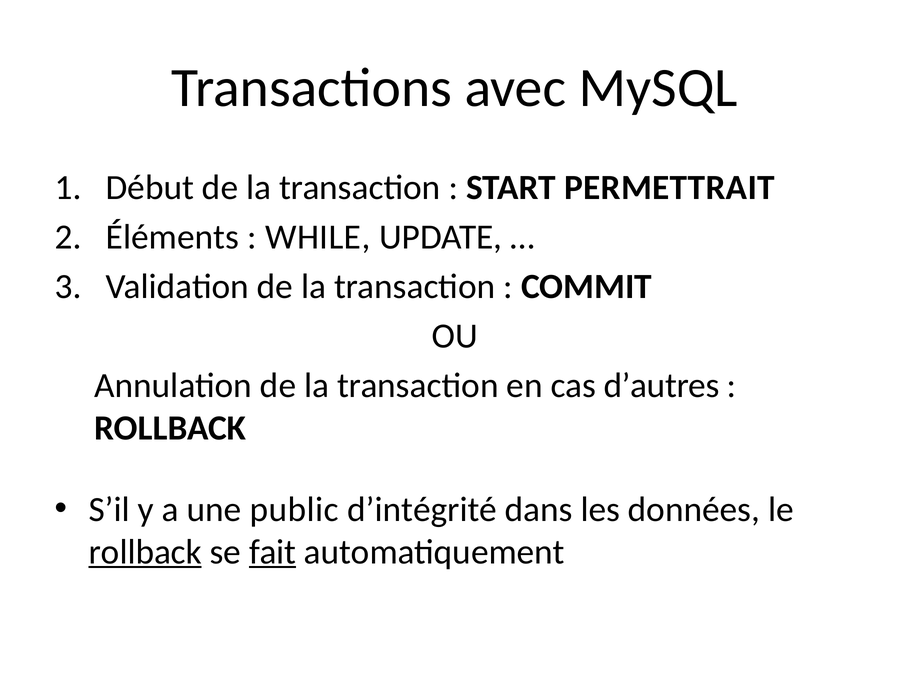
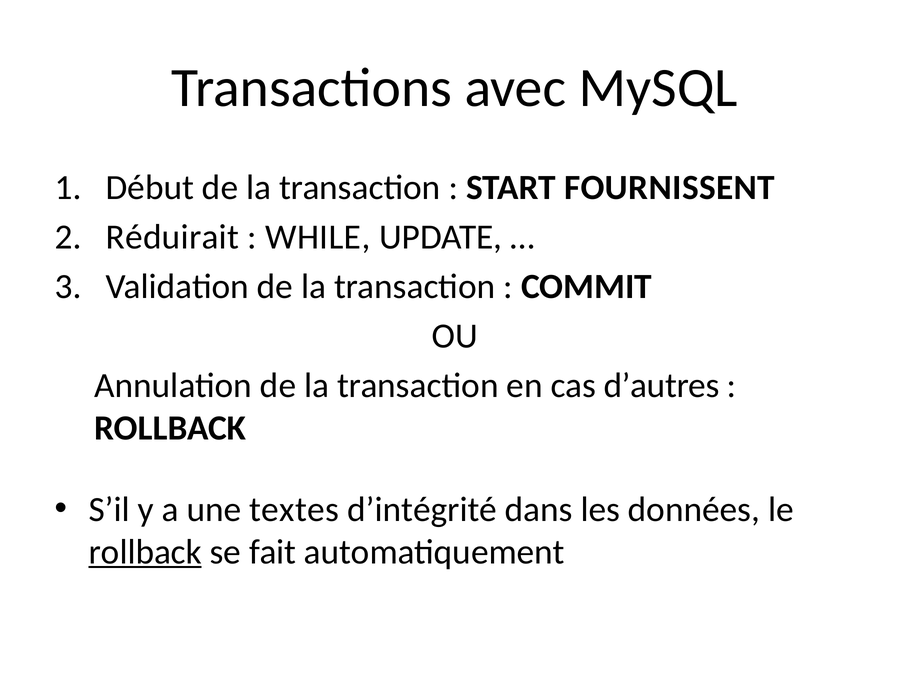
PERMETTRAIT: PERMETTRAIT -> FOURNISSENT
Éléments: Éléments -> Réduirait
public: public -> textes
fait underline: present -> none
